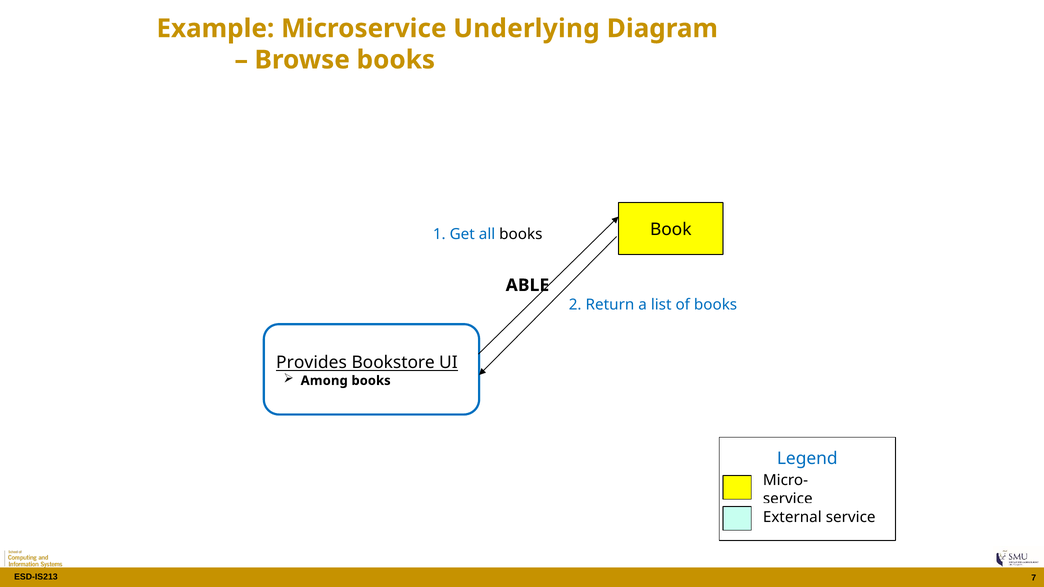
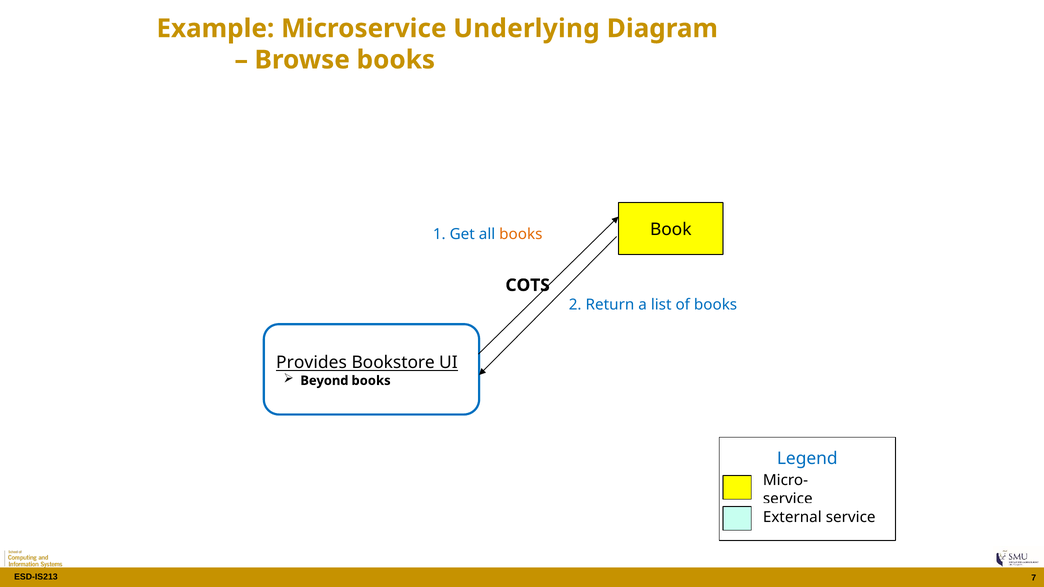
books at (521, 234) colour: black -> orange
ABLE: ABLE -> COTS
Among: Among -> Beyond
